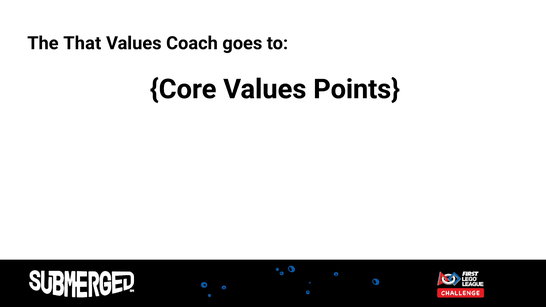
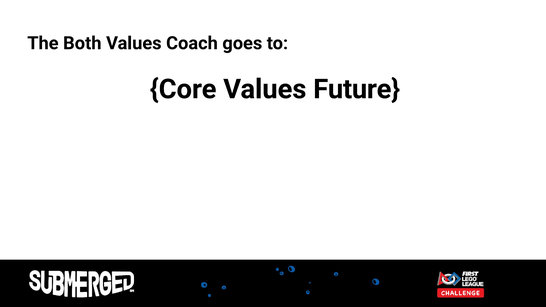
That: That -> Both
Points: Points -> Future
